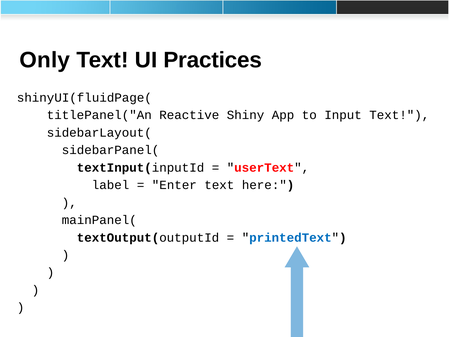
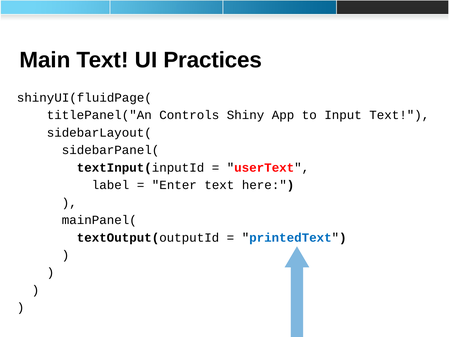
Only: Only -> Main
Reactive: Reactive -> Controls
